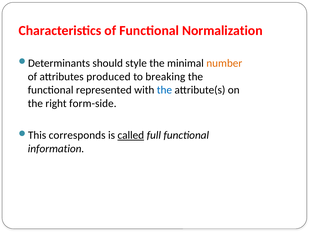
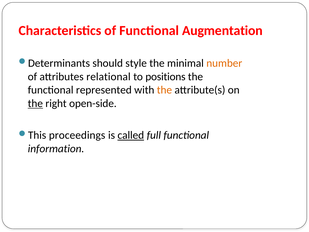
Normalization: Normalization -> Augmentation
produced: produced -> relational
breaking: breaking -> positions
the at (164, 90) colour: blue -> orange
the at (35, 103) underline: none -> present
form-side: form-side -> open-side
corresponds: corresponds -> proceedings
